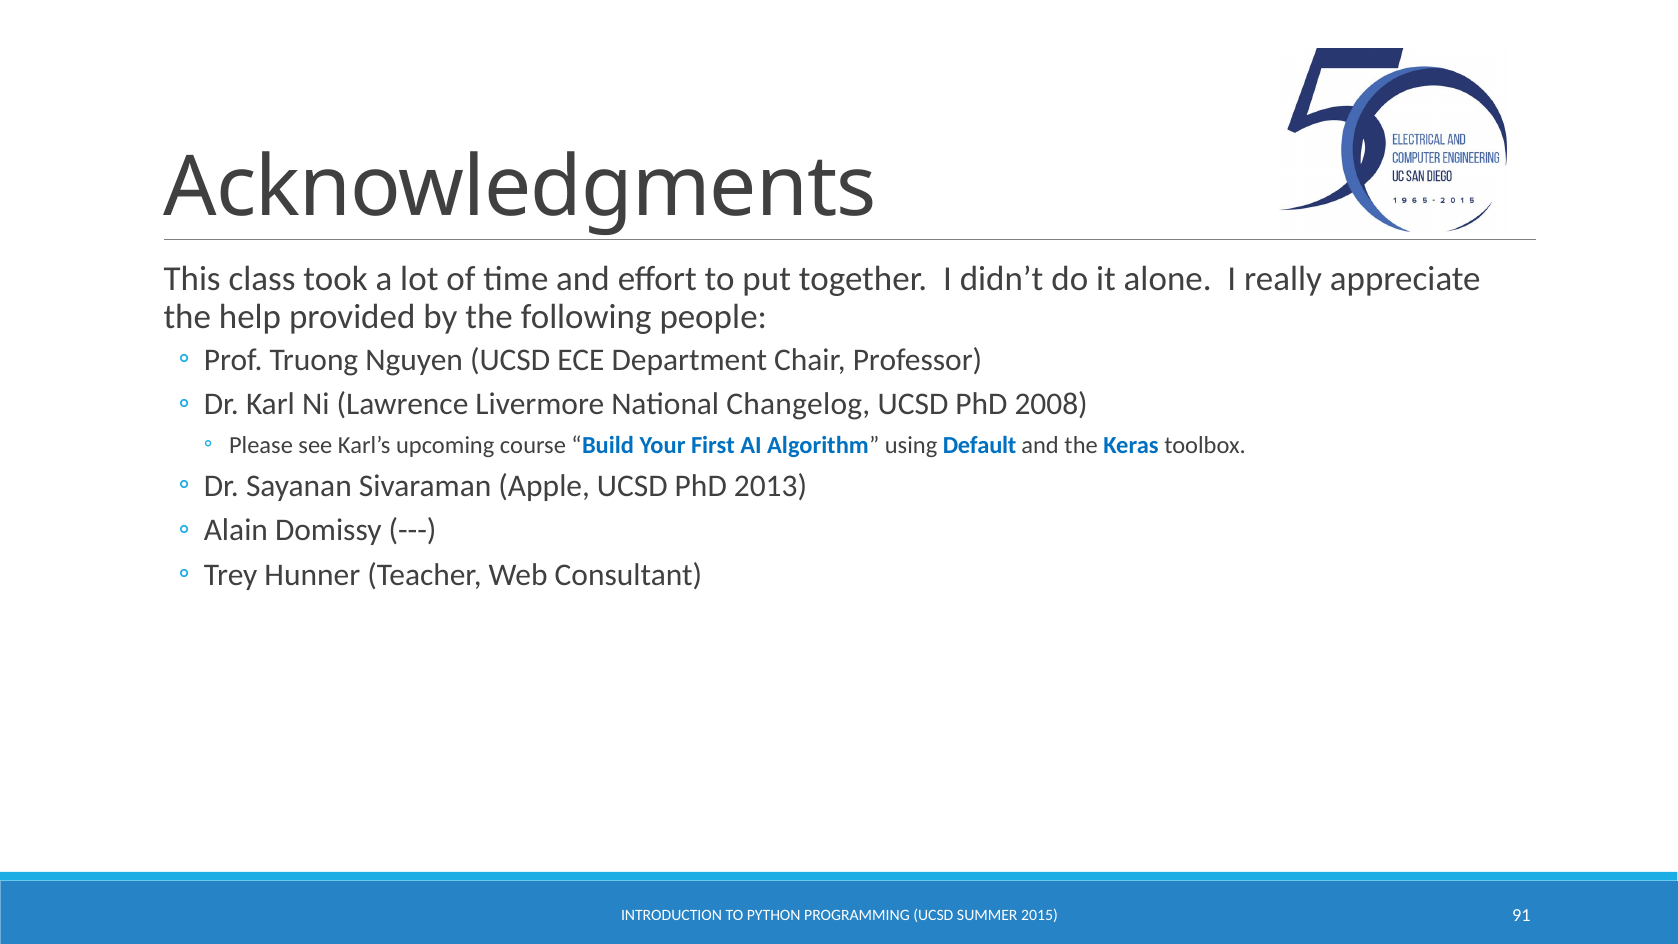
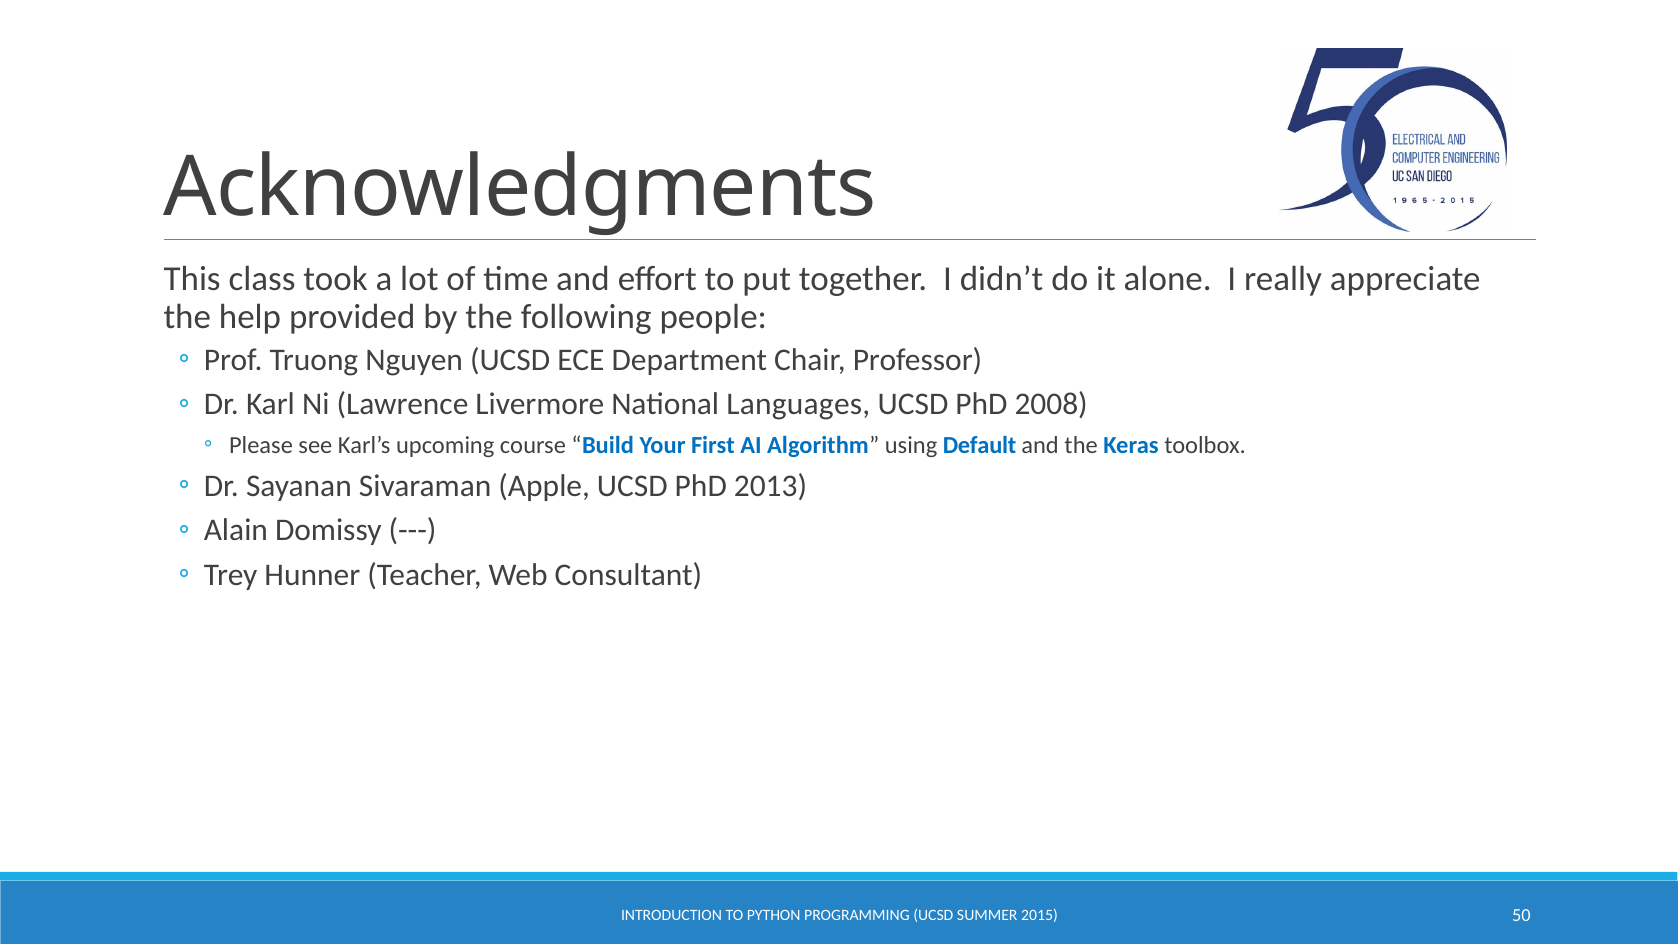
Changelog: Changelog -> Languages
91: 91 -> 50
